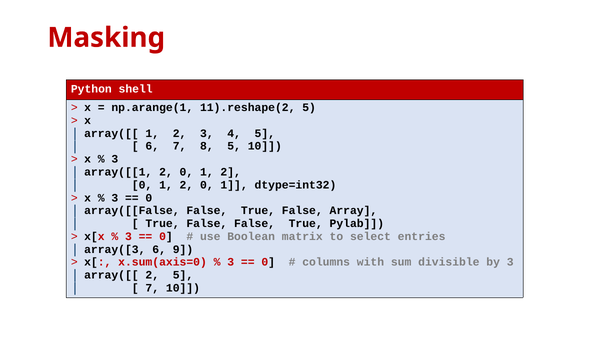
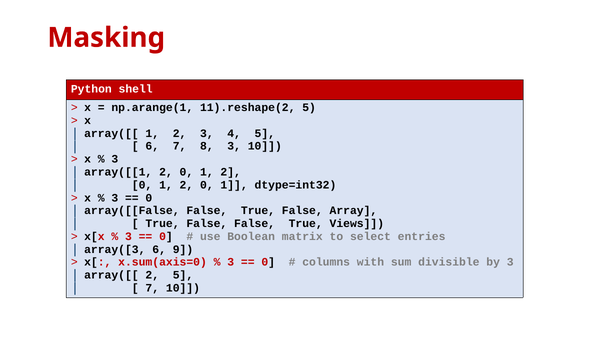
8 5: 5 -> 3
Pylab: Pylab -> Views
